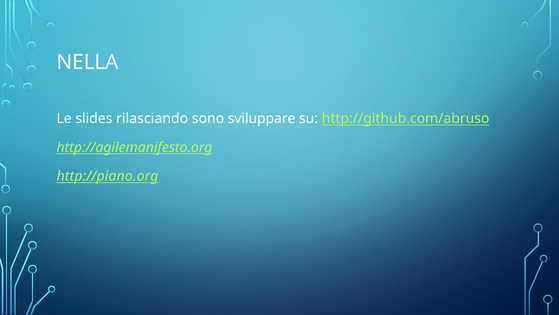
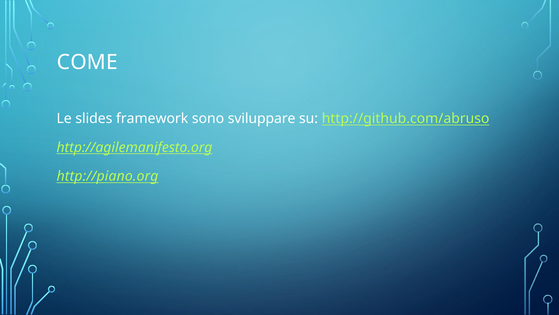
NELLA: NELLA -> COME
rilasciando: rilasciando -> framework
